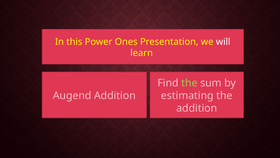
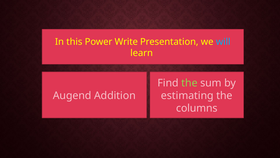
Ones: Ones -> Write
will colour: white -> light blue
addition at (197, 108): addition -> columns
